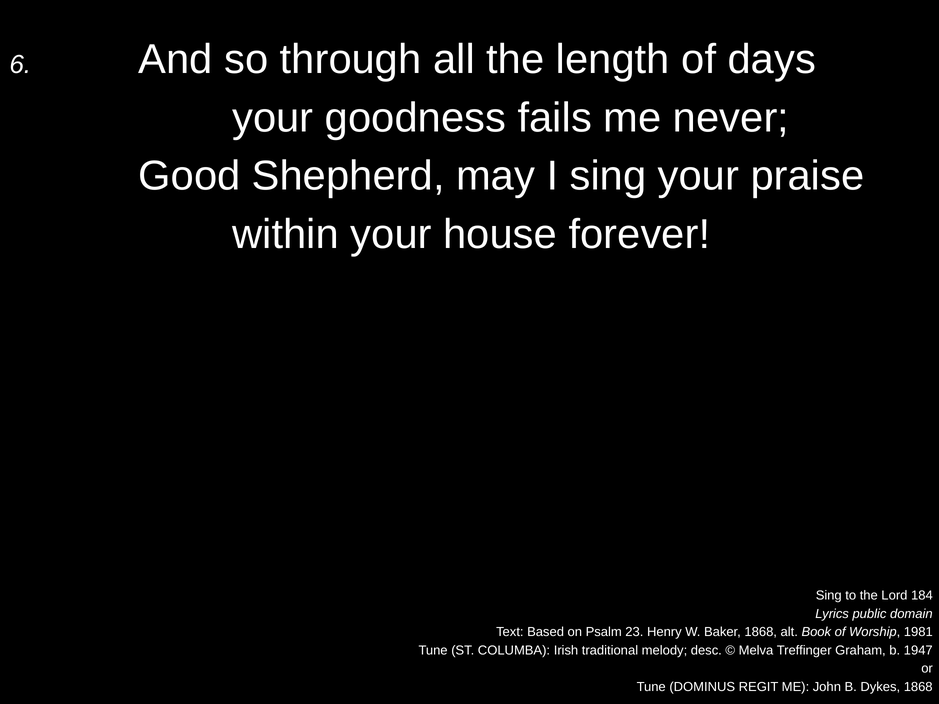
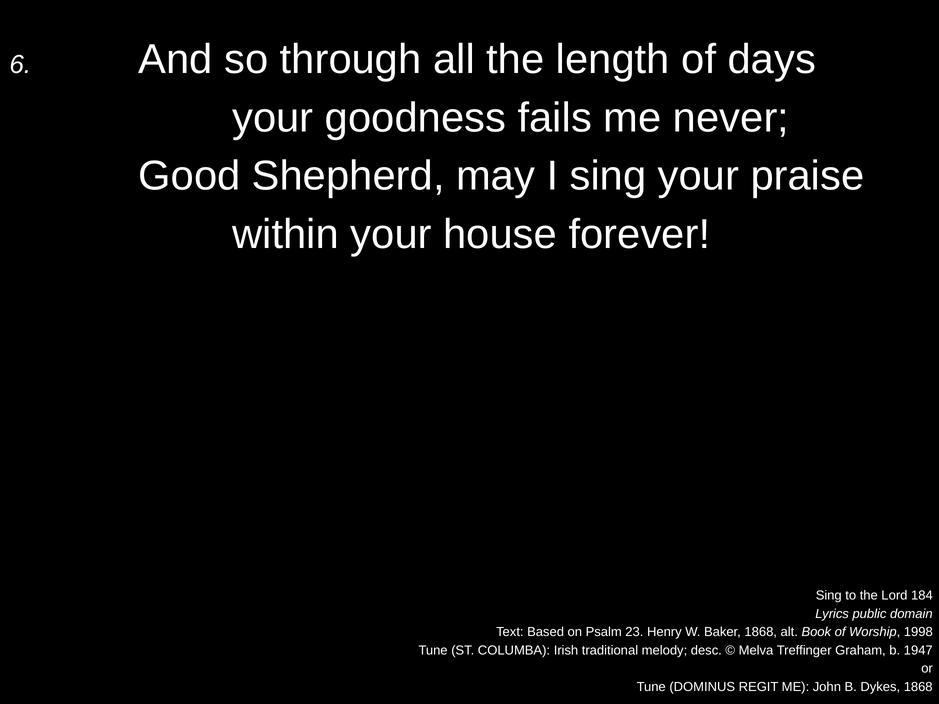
1981: 1981 -> 1998
